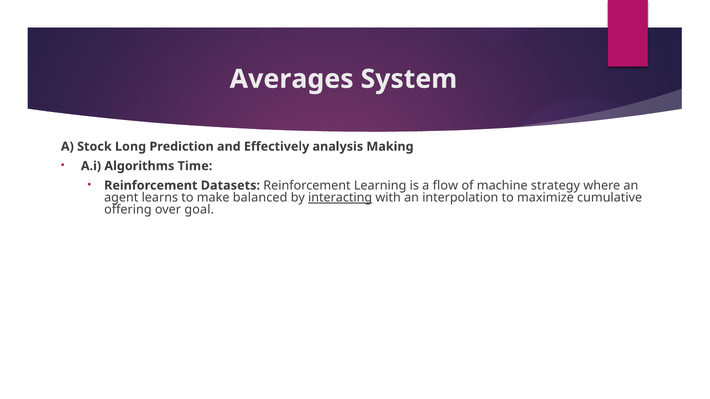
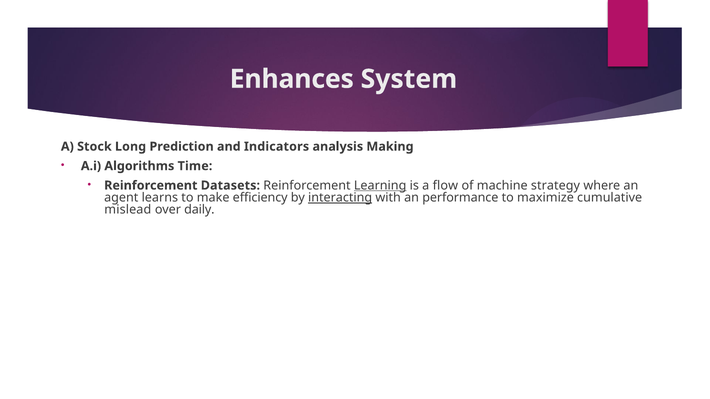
Averages: Averages -> Enhances
Effectively: Effectively -> Indicators
Learning underline: none -> present
balanced: balanced -> efficiency
interpolation: interpolation -> performance
offering: offering -> mislead
goal: goal -> daily
